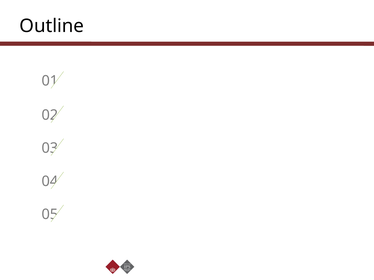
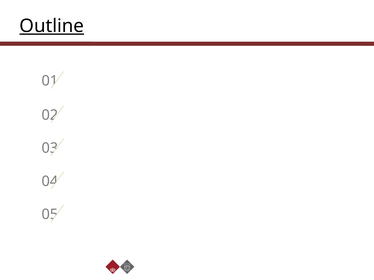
Outline underline: none -> present
